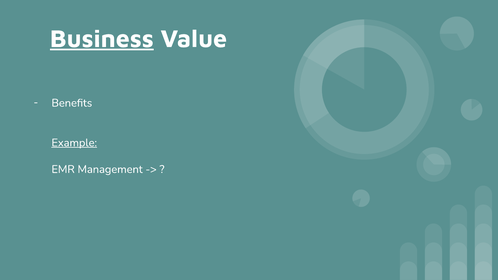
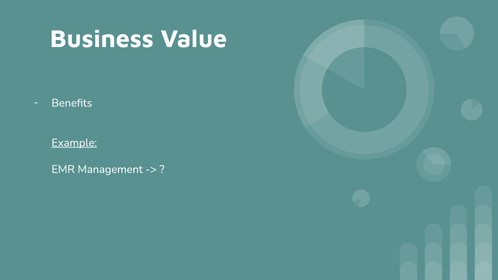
Business underline: present -> none
